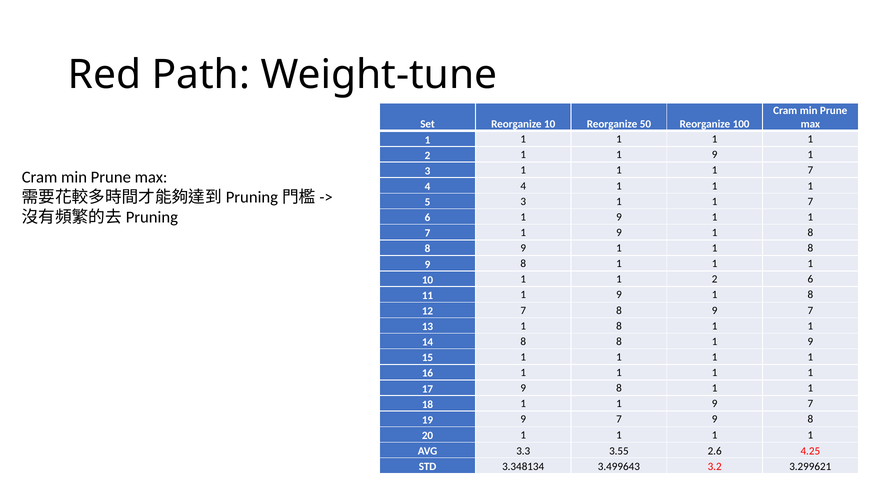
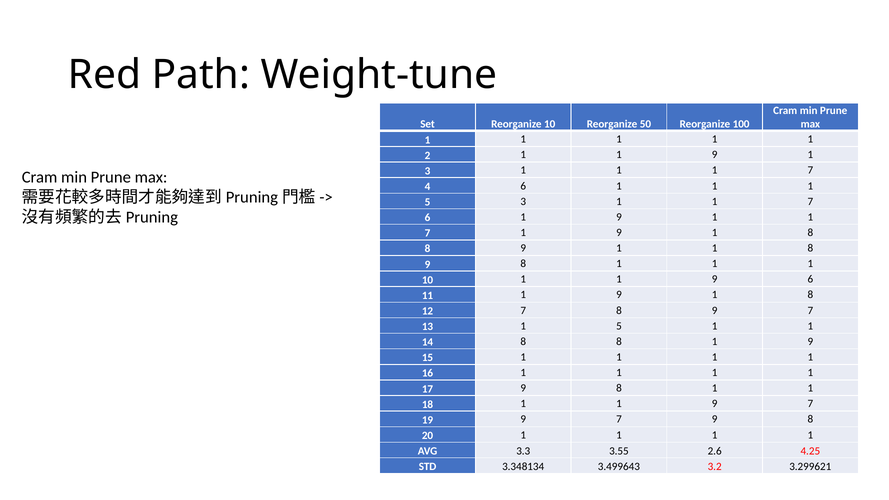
4 4: 4 -> 6
10 1 1 2: 2 -> 9
13 1 8: 8 -> 5
